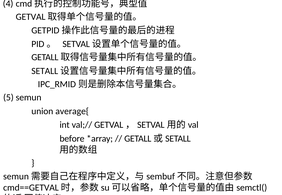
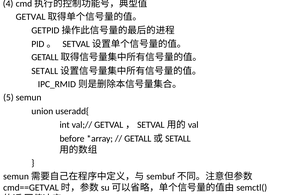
average{: average{ -> useradd{
